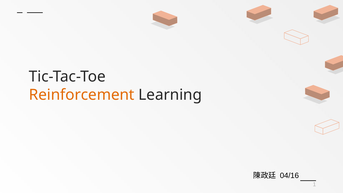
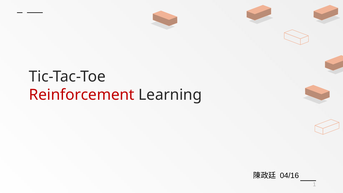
Reinforcement colour: orange -> red
